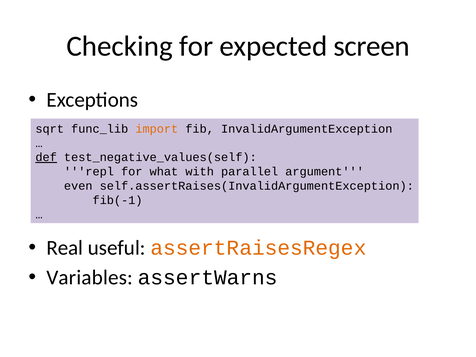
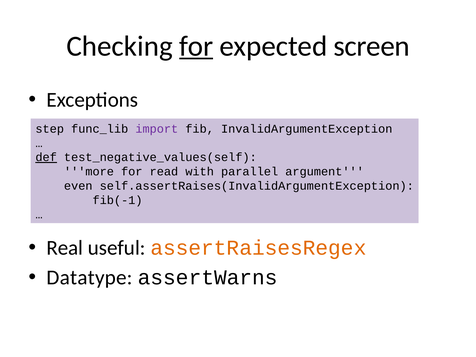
for at (196, 46) underline: none -> present
sqrt: sqrt -> step
import colour: orange -> purple
repl: repl -> more
what: what -> read
Variables: Variables -> Datatype
